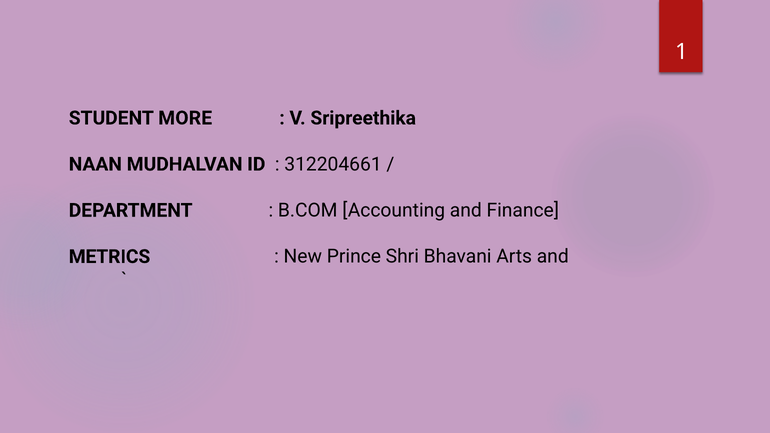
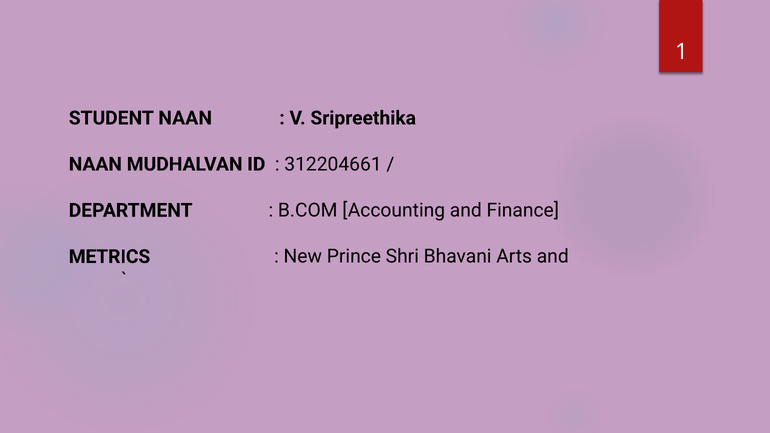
STUDENT MORE: MORE -> NAAN
